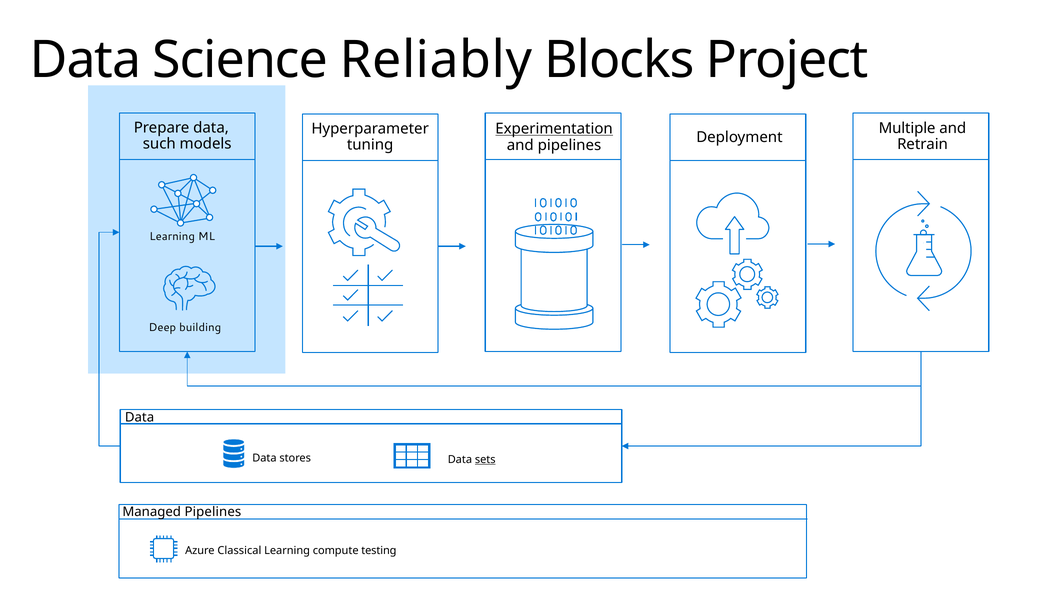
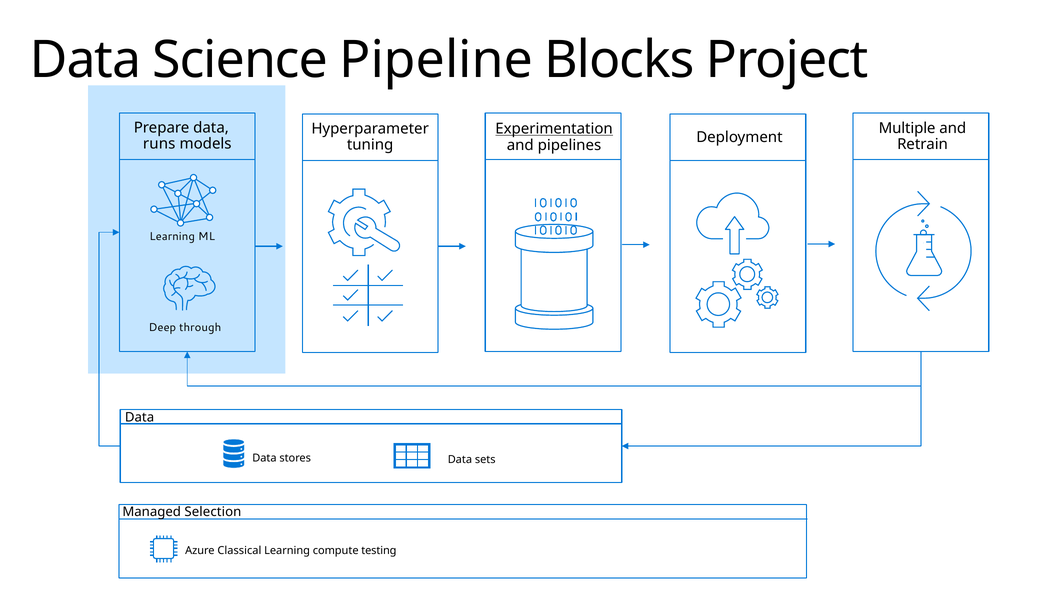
Reliably: Reliably -> Pipeline
such: such -> runs
building: building -> through
sets underline: present -> none
Managed Pipelines: Pipelines -> Selection
